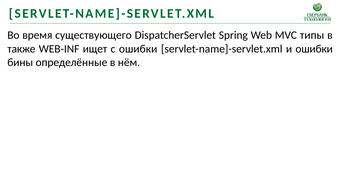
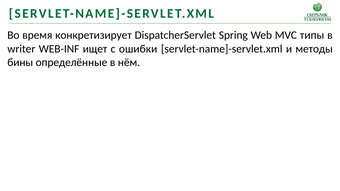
существующего: существующего -> конкретизирует
также: также -> writer
и ошибки: ошибки -> методы
